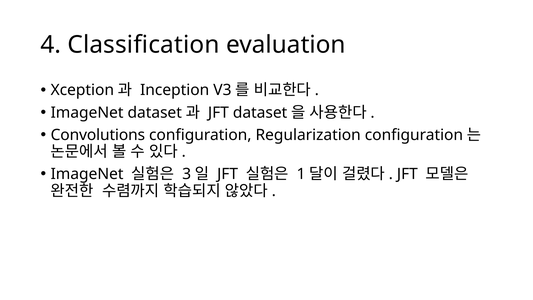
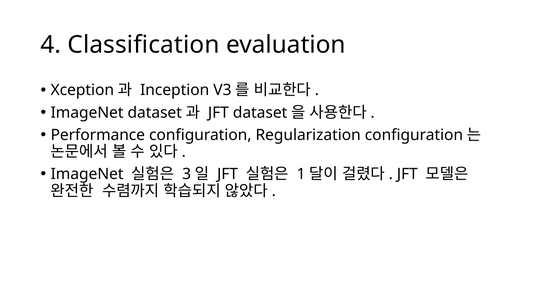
Convolutions: Convolutions -> Performance
